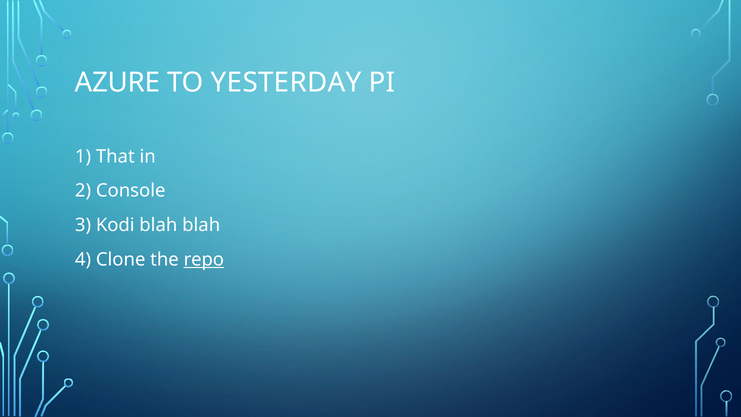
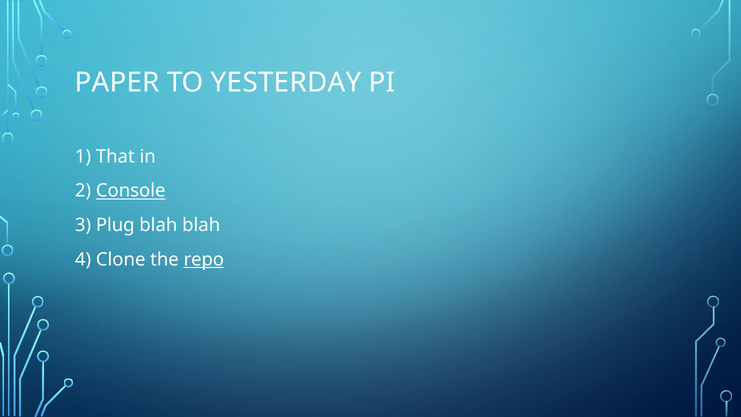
AZURE: AZURE -> PAPER
Console underline: none -> present
Kodi: Kodi -> Plug
